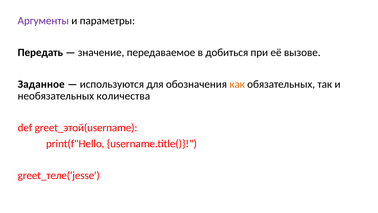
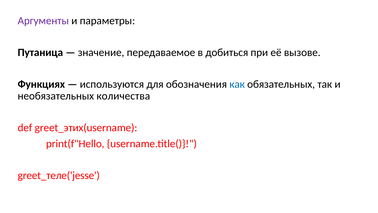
Передать: Передать -> Путаница
Заданное: Заданное -> Функциях
как colour: orange -> blue
greet_этой(username: greet_этой(username -> greet_этих(username
